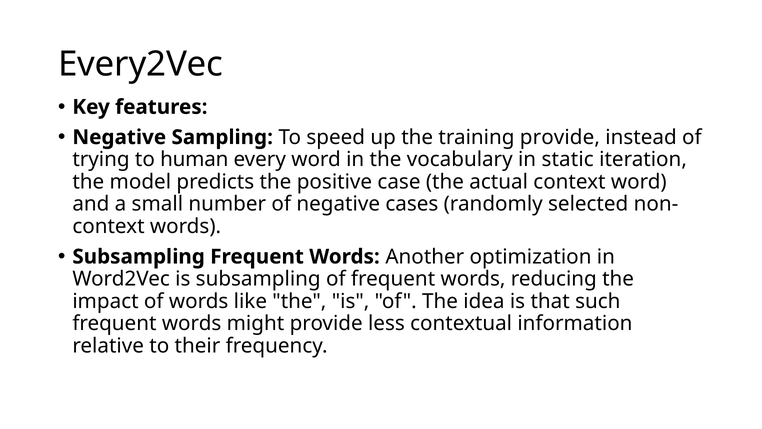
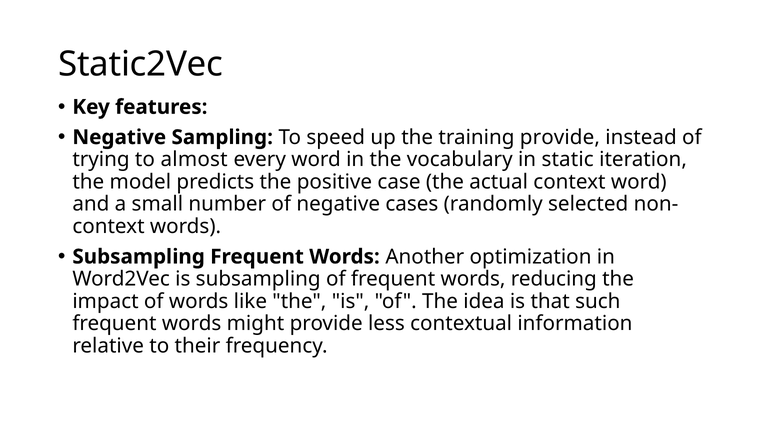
Every2Vec: Every2Vec -> Static2Vec
human: human -> almost
